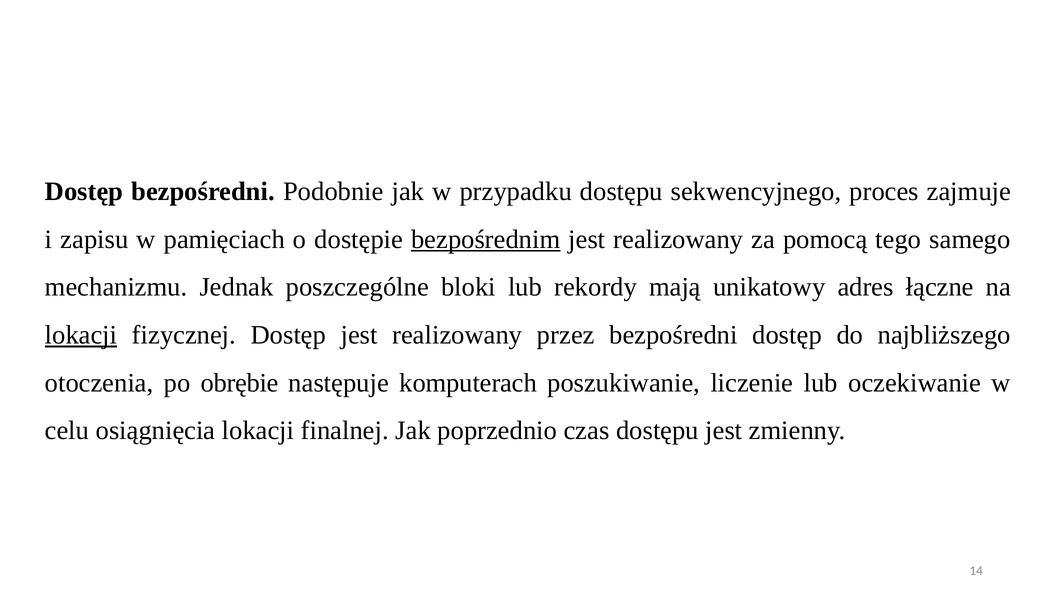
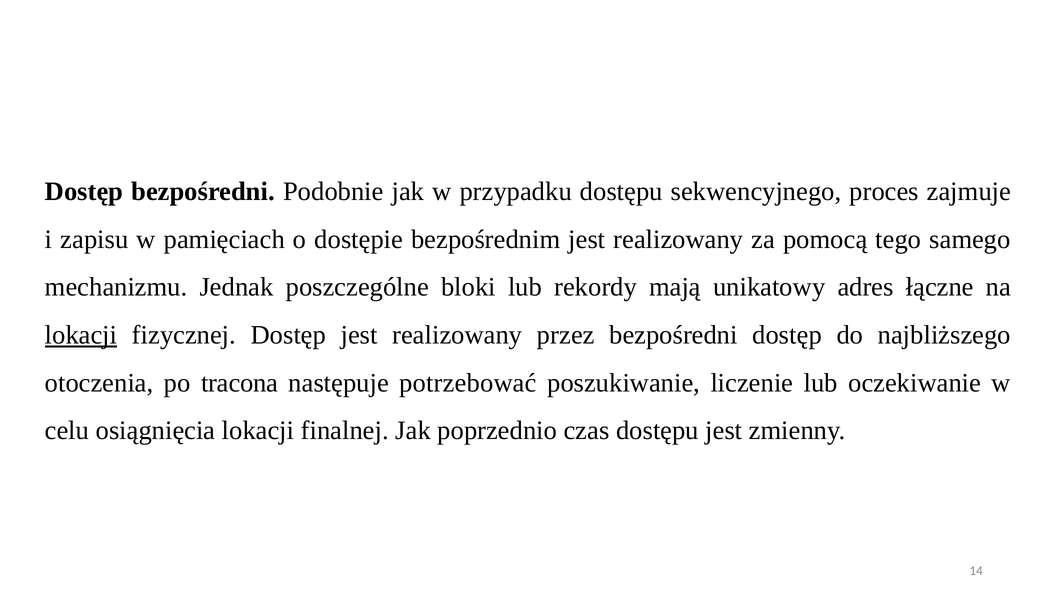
bezpośrednim underline: present -> none
obrębie: obrębie -> tracona
komputerach: komputerach -> potrzebować
